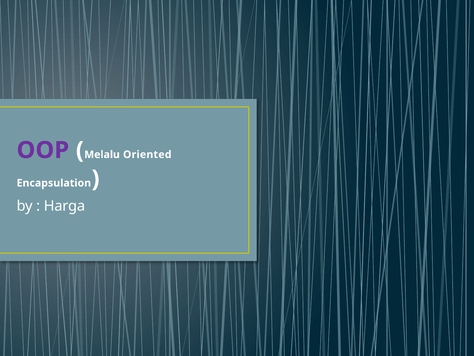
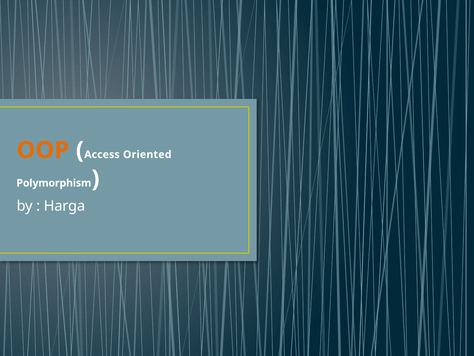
OOP colour: purple -> orange
Melalu: Melalu -> Access
Encapsulation: Encapsulation -> Polymorphism
